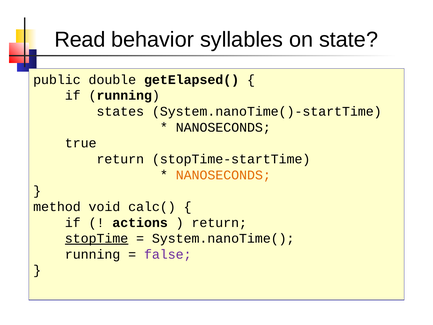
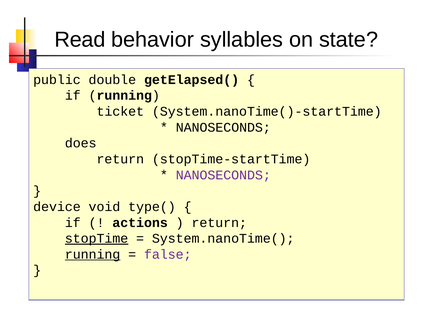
states: states -> ticket
true: true -> does
NANOSECONDS at (223, 175) colour: orange -> purple
method: method -> device
calc(: calc( -> type(
running at (93, 254) underline: none -> present
